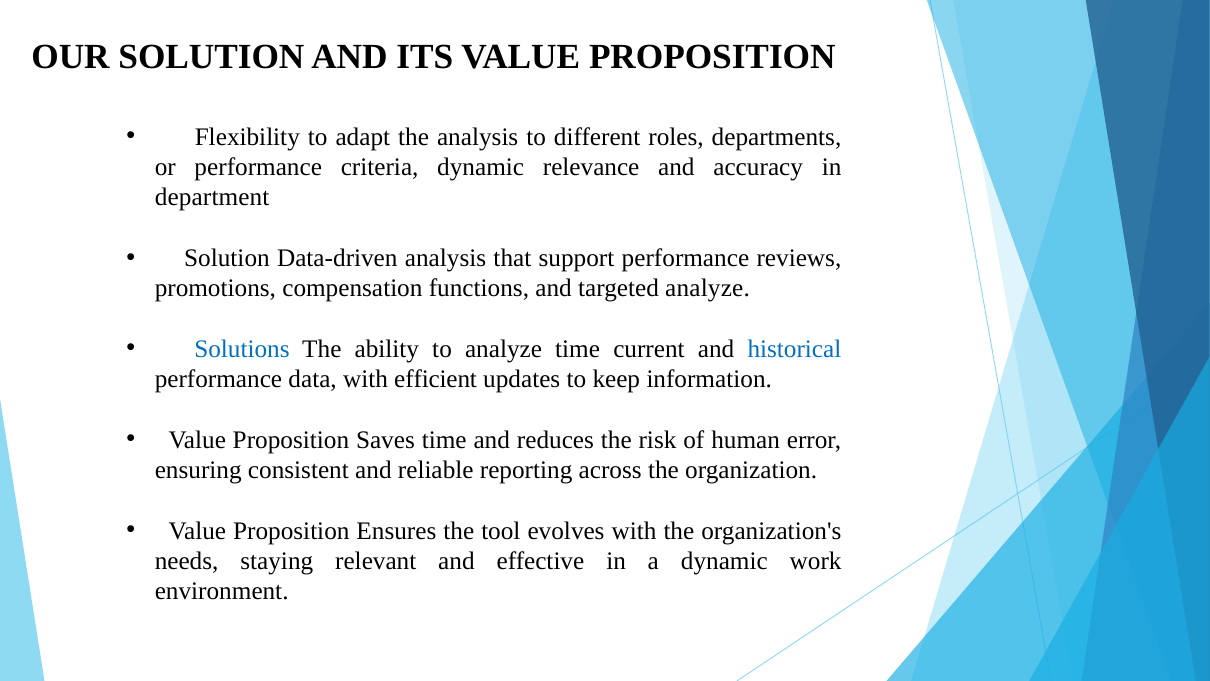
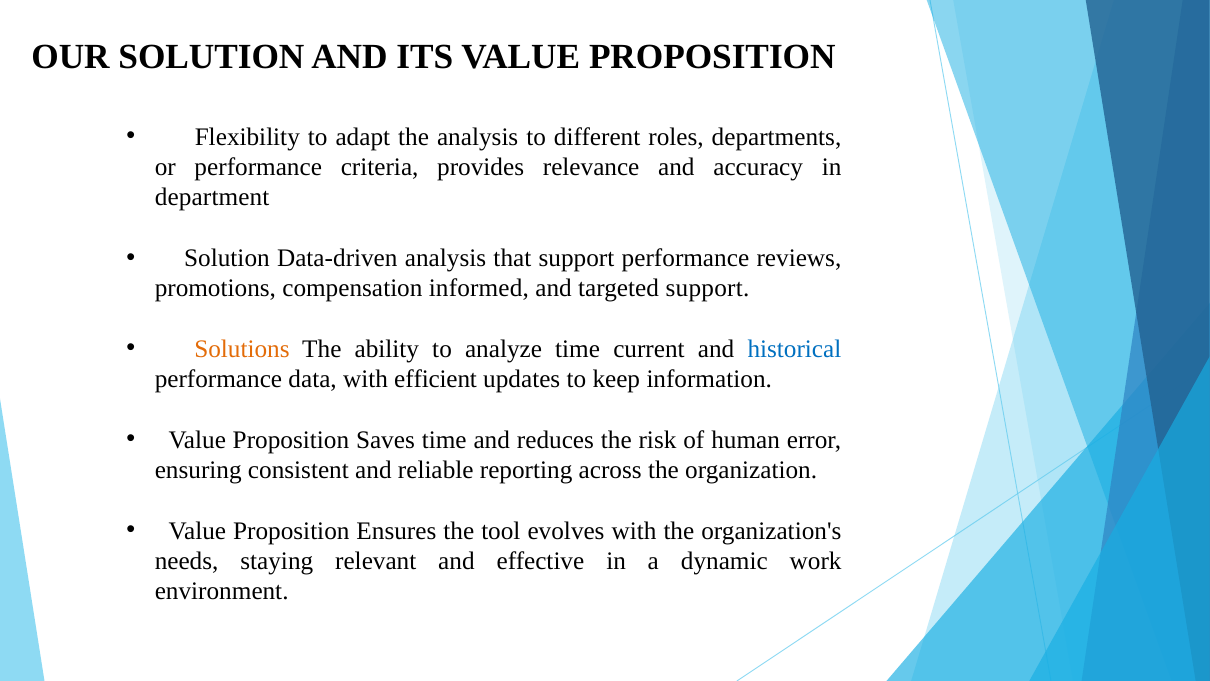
criteria dynamic: dynamic -> provides
functions: functions -> informed
targeted analyze: analyze -> support
Solutions colour: blue -> orange
